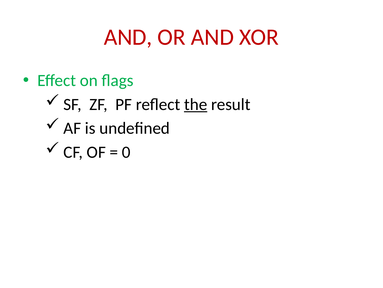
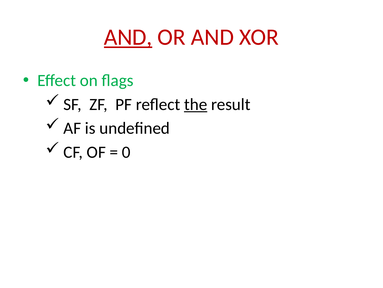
AND at (128, 37) underline: none -> present
